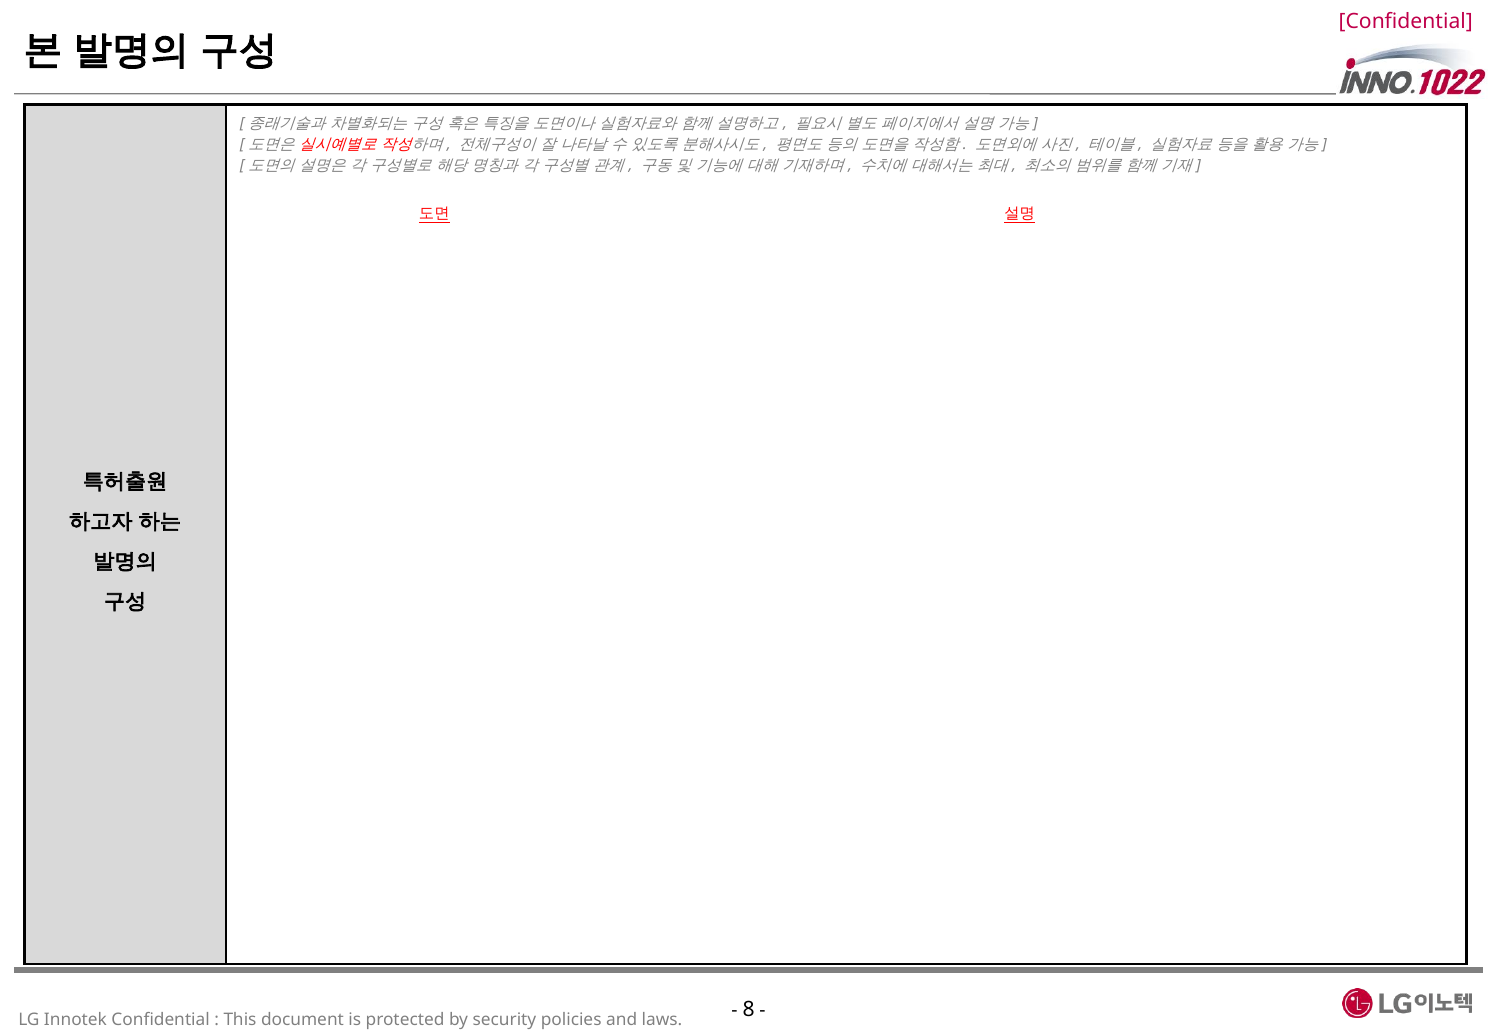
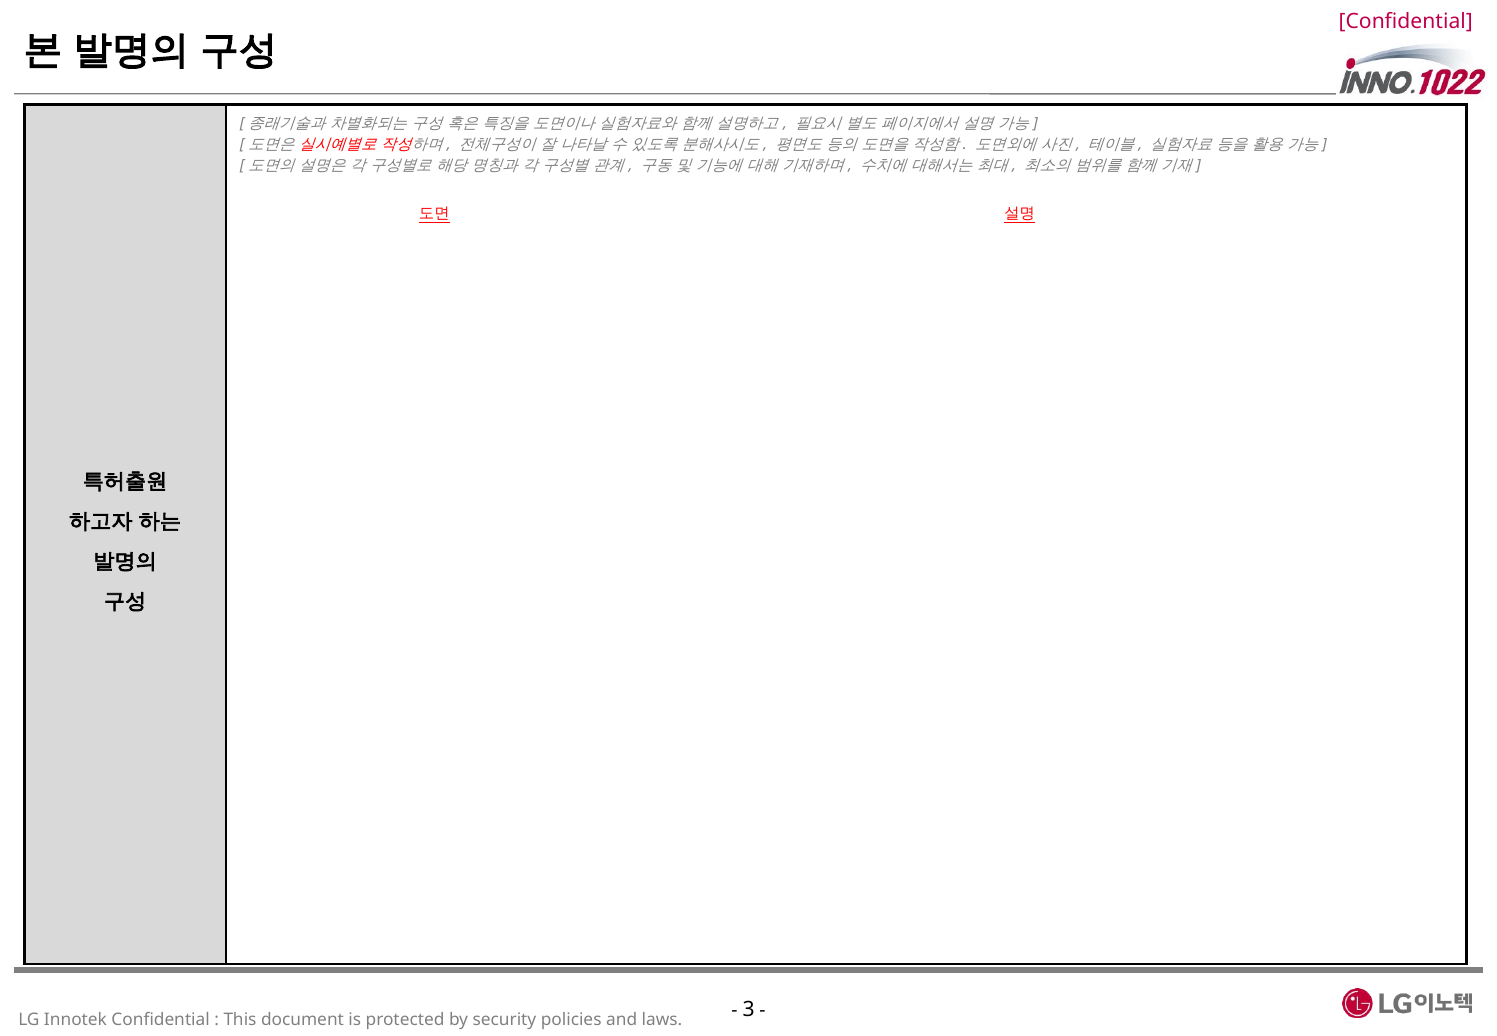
8: 8 -> 3
